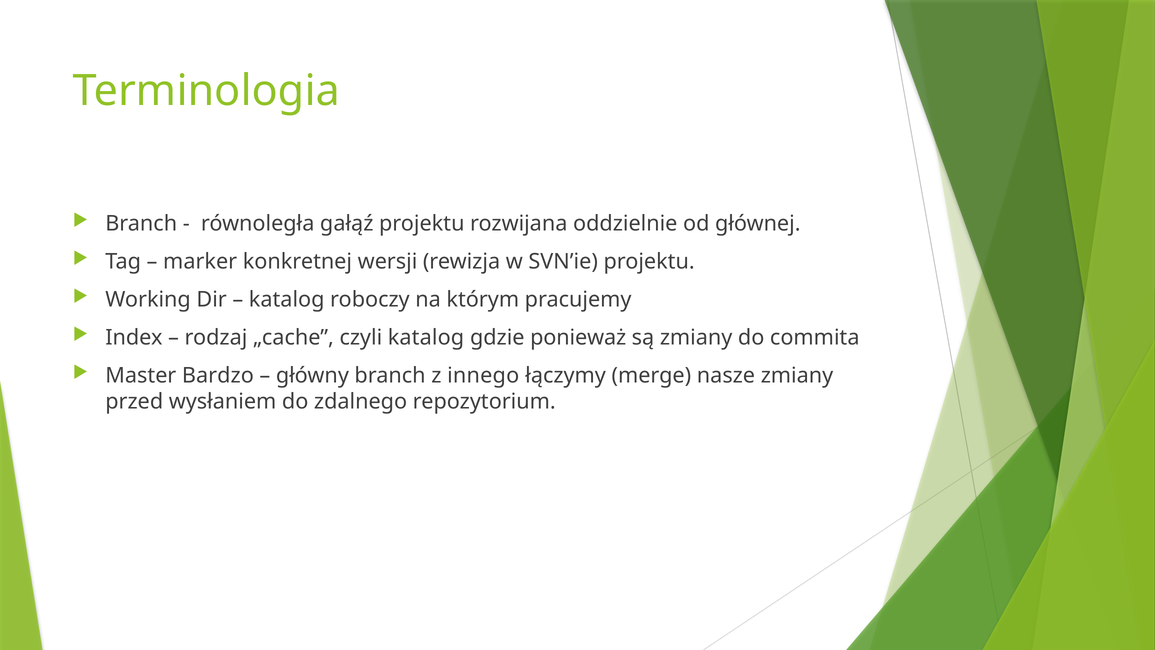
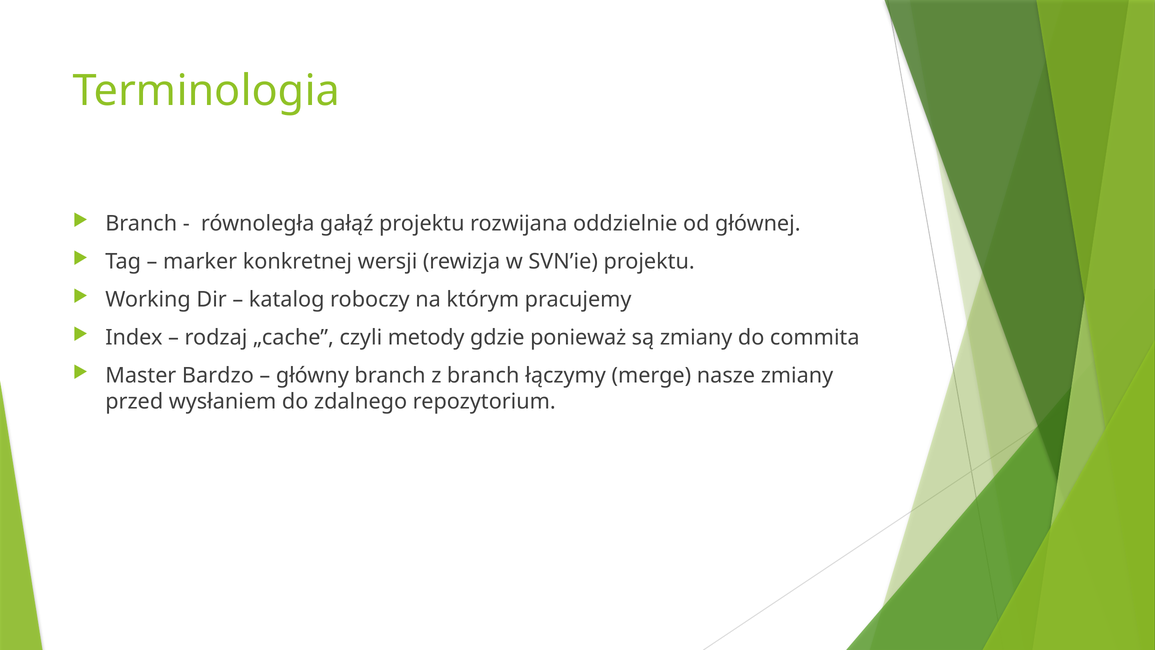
czyli katalog: katalog -> metody
z innego: innego -> branch
